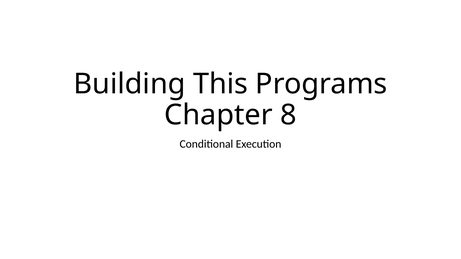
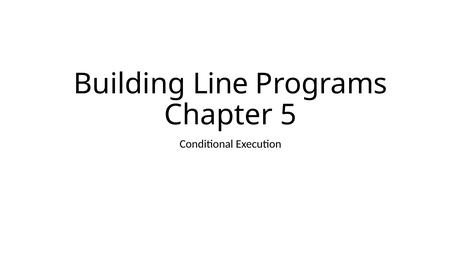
This: This -> Line
8: 8 -> 5
